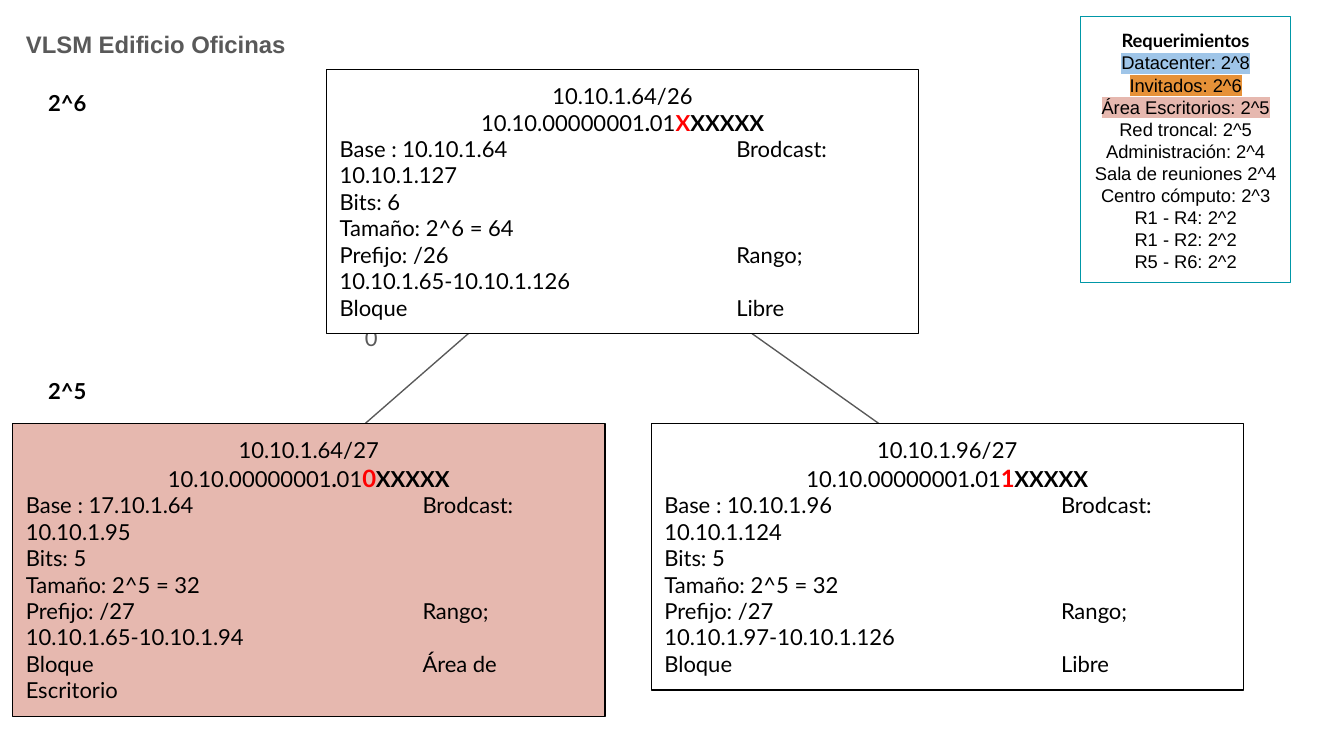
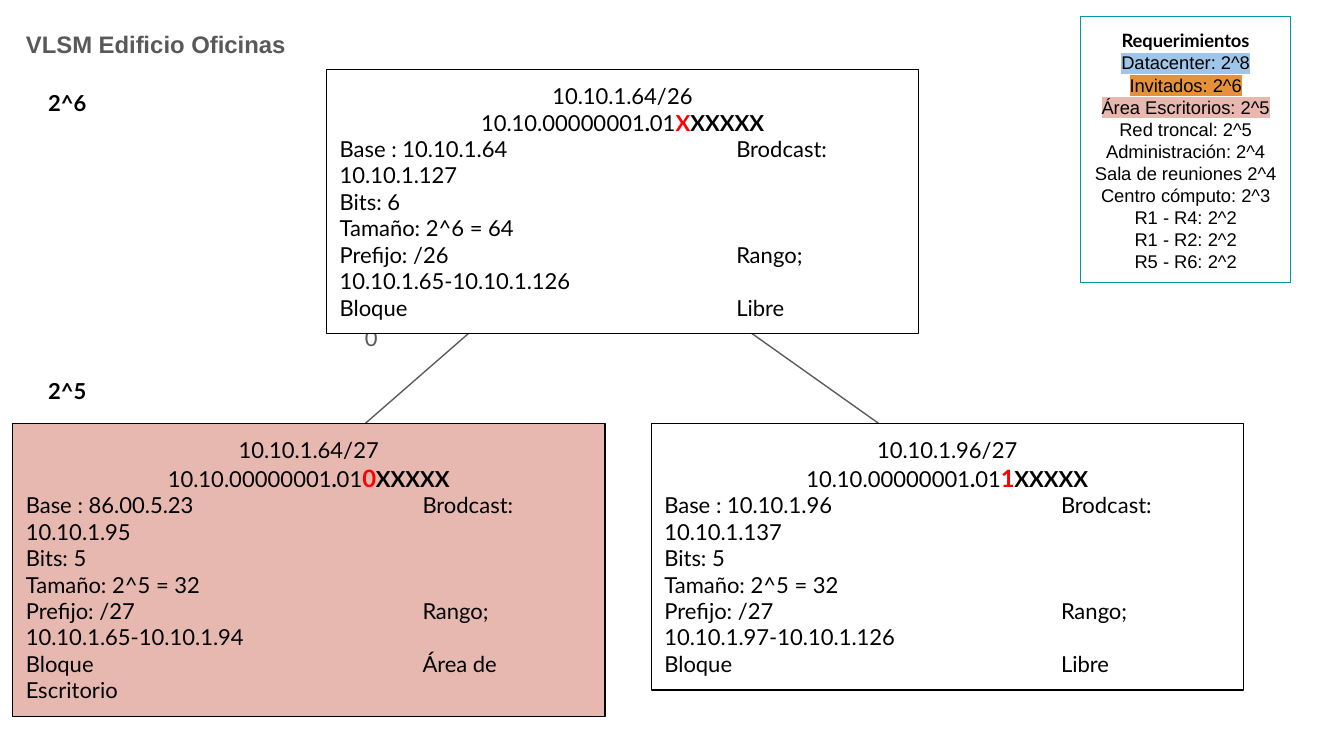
17.10.1.64: 17.10.1.64 -> 86.00.5.23
10.10.1.124: 10.10.1.124 -> 10.10.1.137
